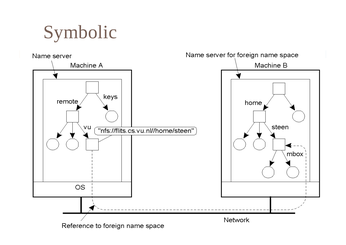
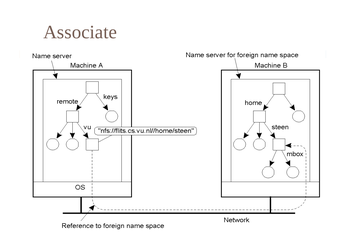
Symbolic: Symbolic -> Associate
